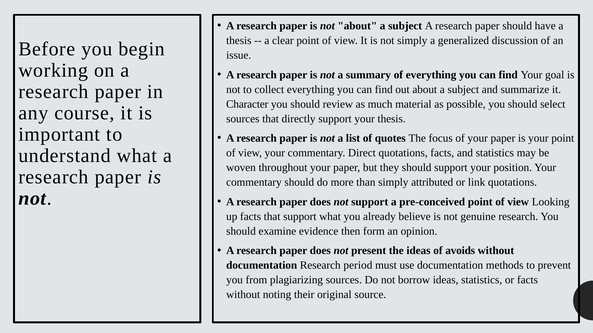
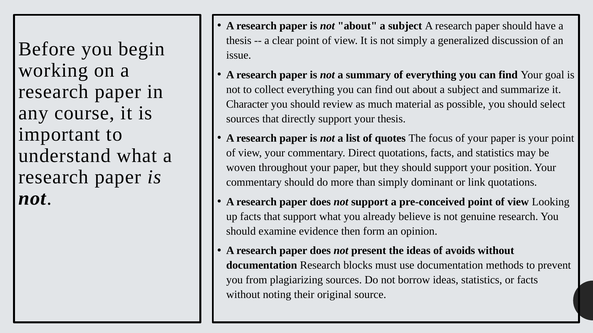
attributed: attributed -> dominant
period: period -> blocks
